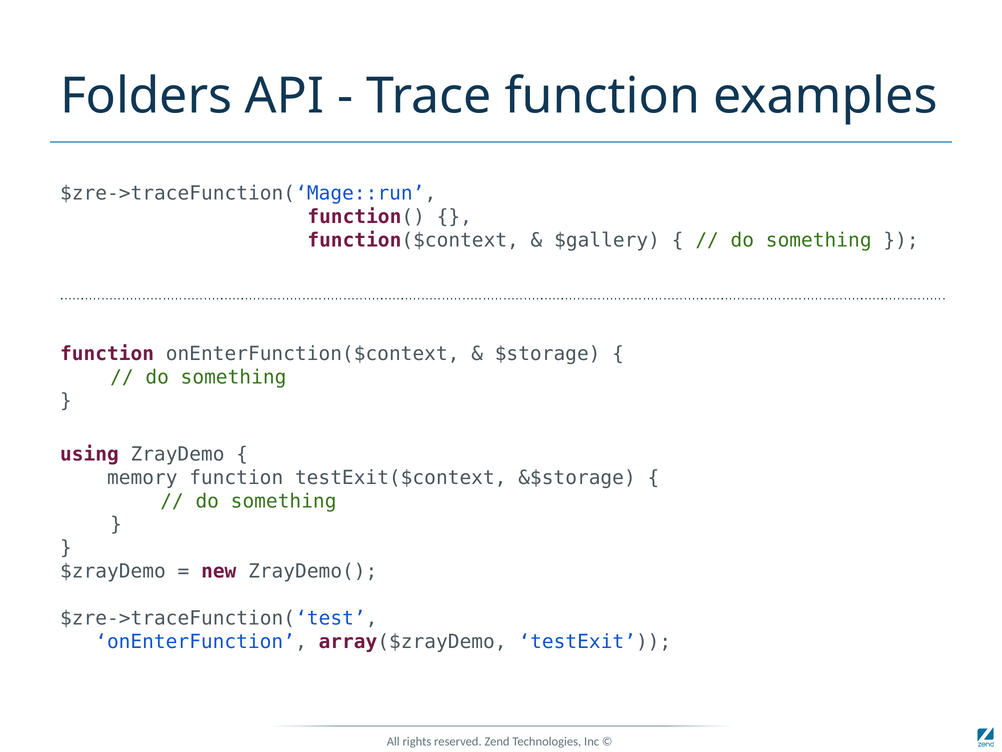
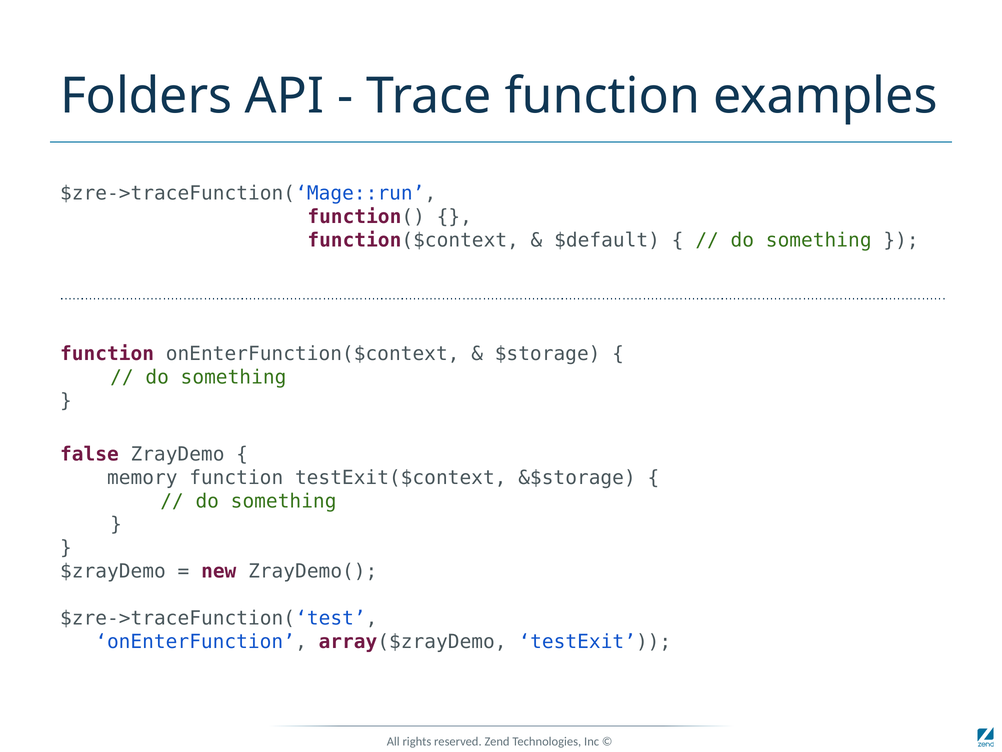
$gallery: $gallery -> $default
using: using -> false
